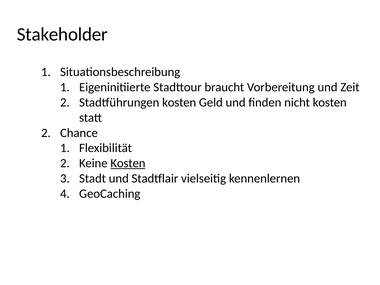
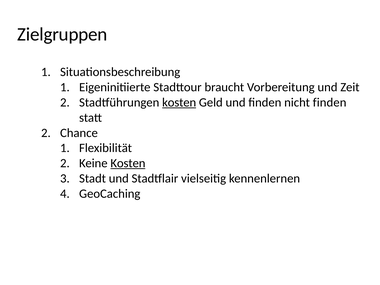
Stakeholder: Stakeholder -> Zielgruppen
kosten at (179, 102) underline: none -> present
nicht kosten: kosten -> finden
